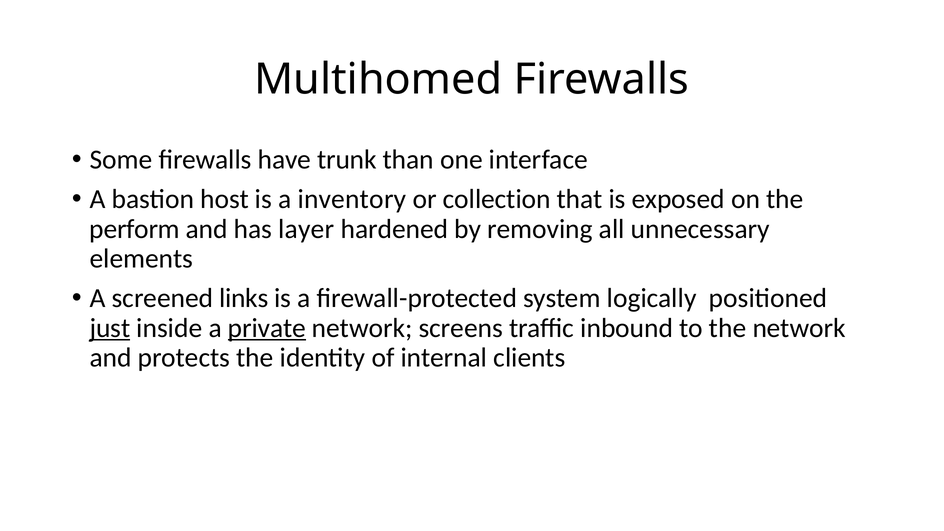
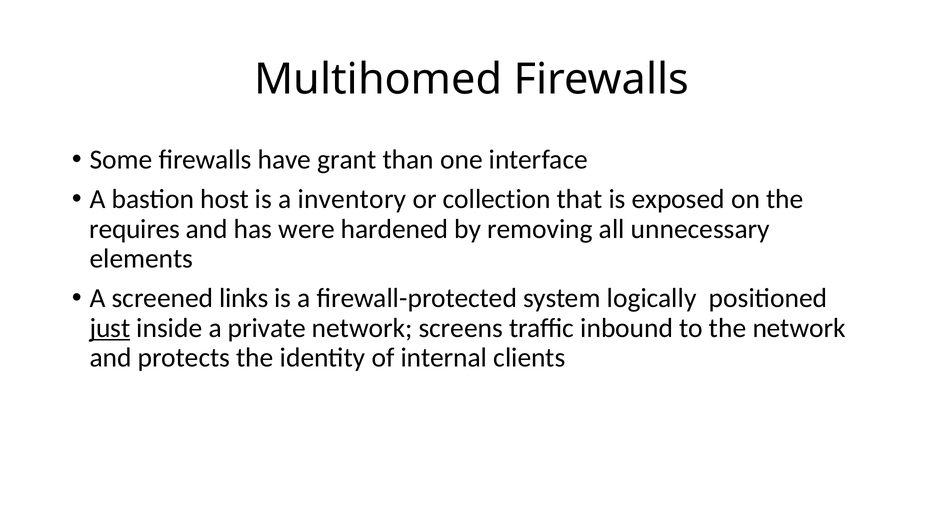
trunk: trunk -> grant
perform: perform -> requires
layer: layer -> were
private underline: present -> none
